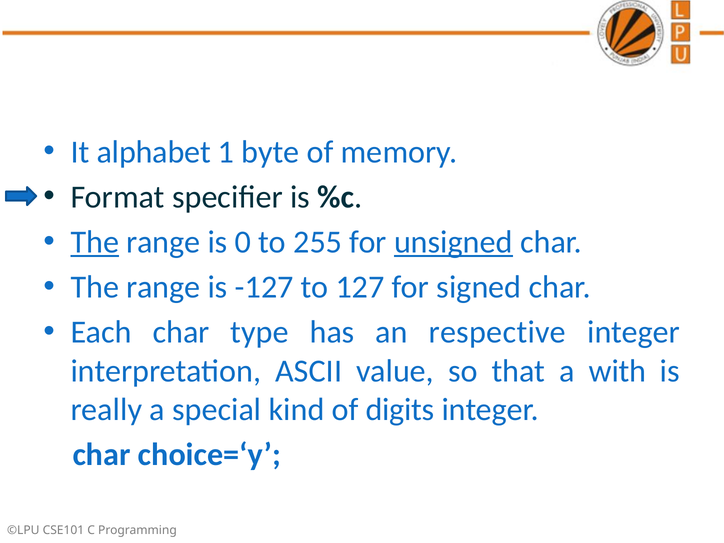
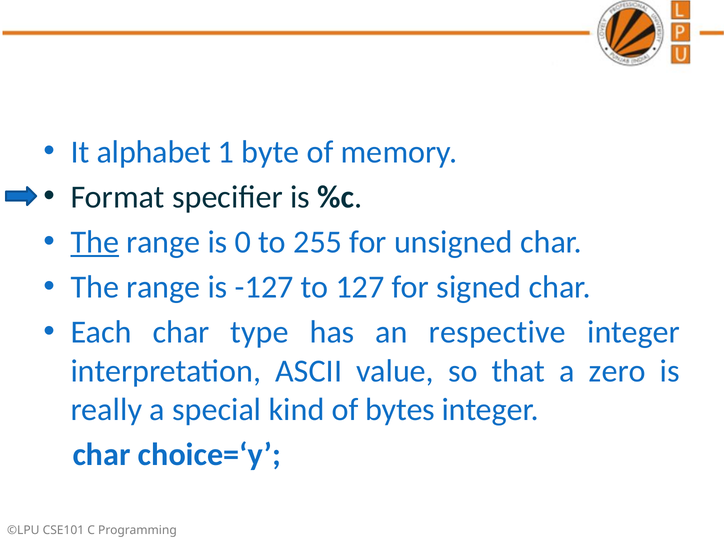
unsigned underline: present -> none
with: with -> zero
digits: digits -> bytes
